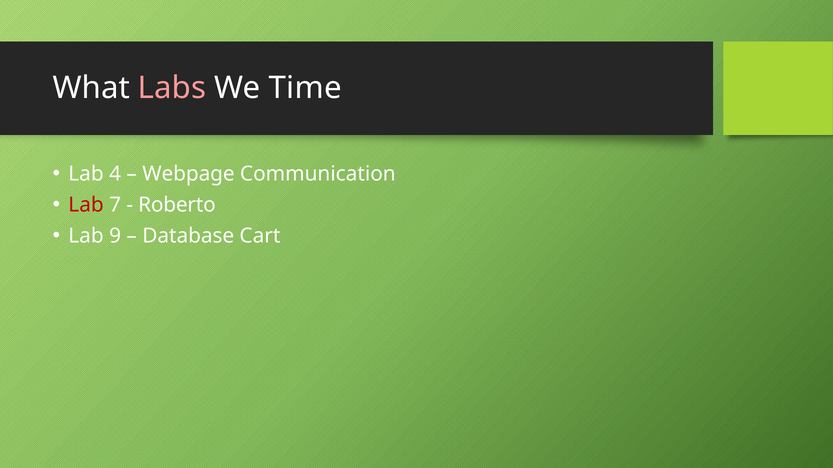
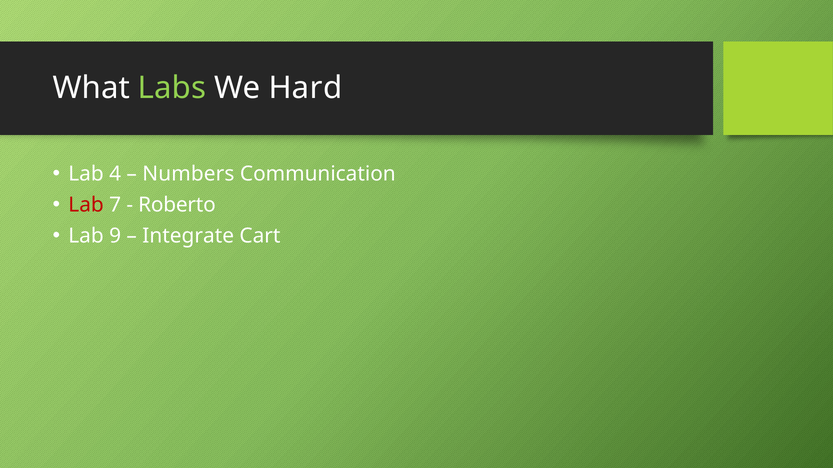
Labs colour: pink -> light green
Time: Time -> Hard
Webpage: Webpage -> Numbers
Database: Database -> Integrate
